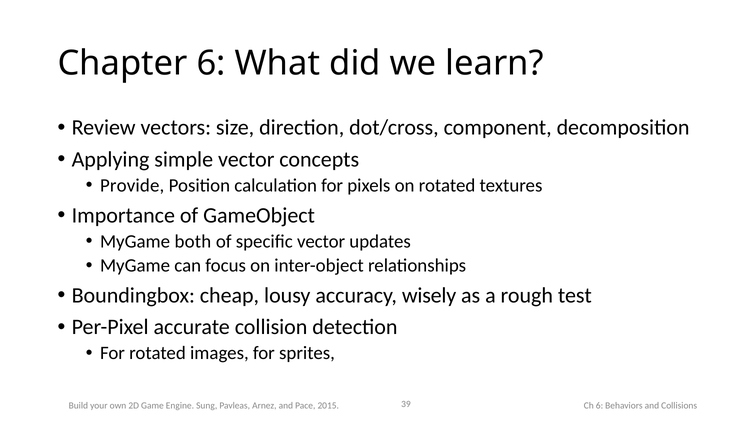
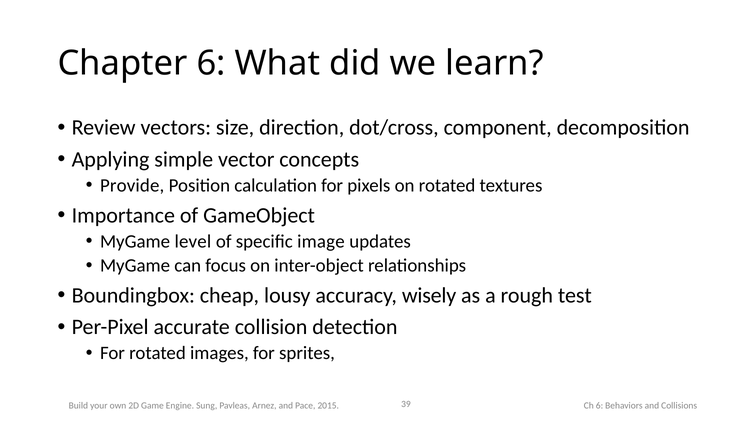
both: both -> level
specific vector: vector -> image
